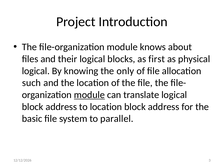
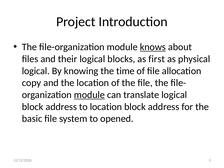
knows underline: none -> present
only: only -> time
such: such -> copy
parallel: parallel -> opened
